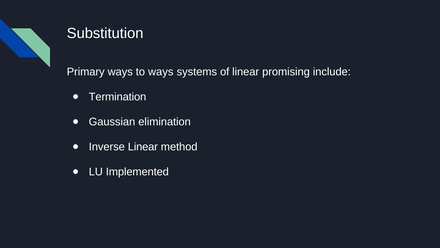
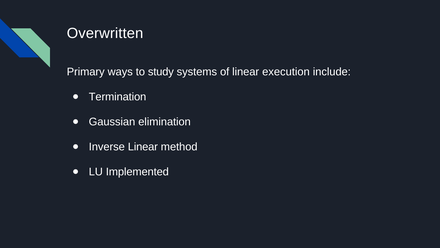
Substitution: Substitution -> Overwritten
to ways: ways -> study
promising: promising -> execution
